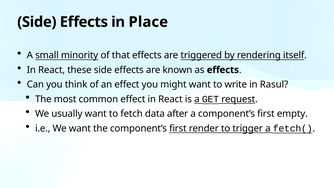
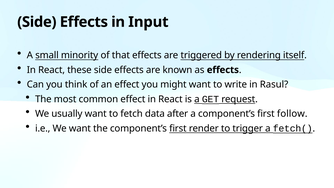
Place: Place -> Input
empty: empty -> follow
